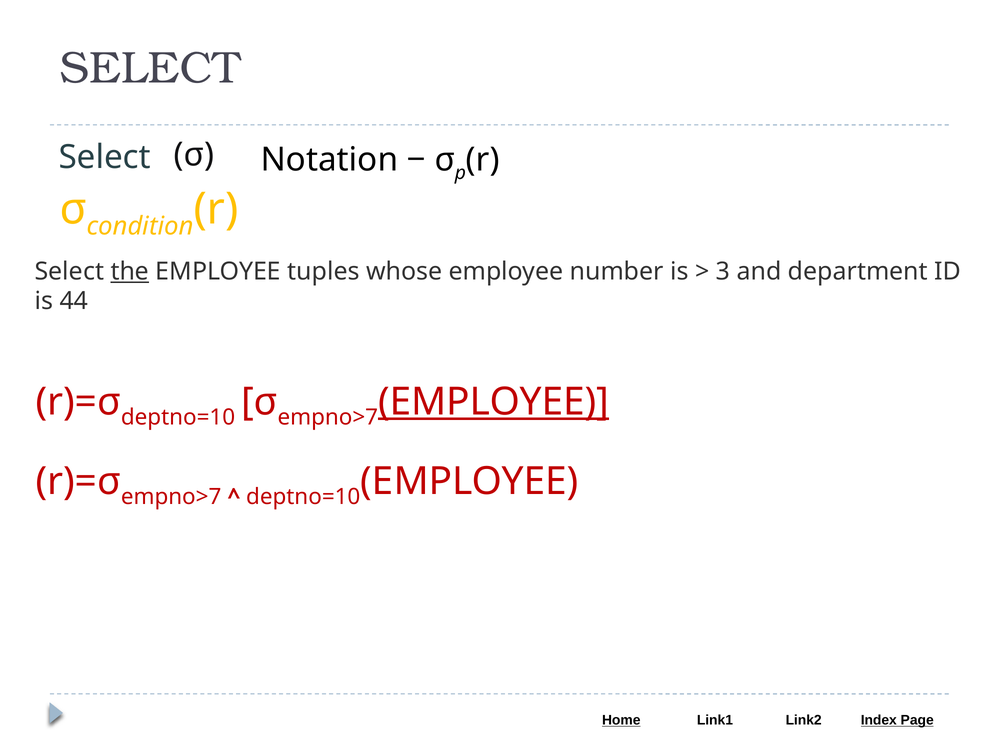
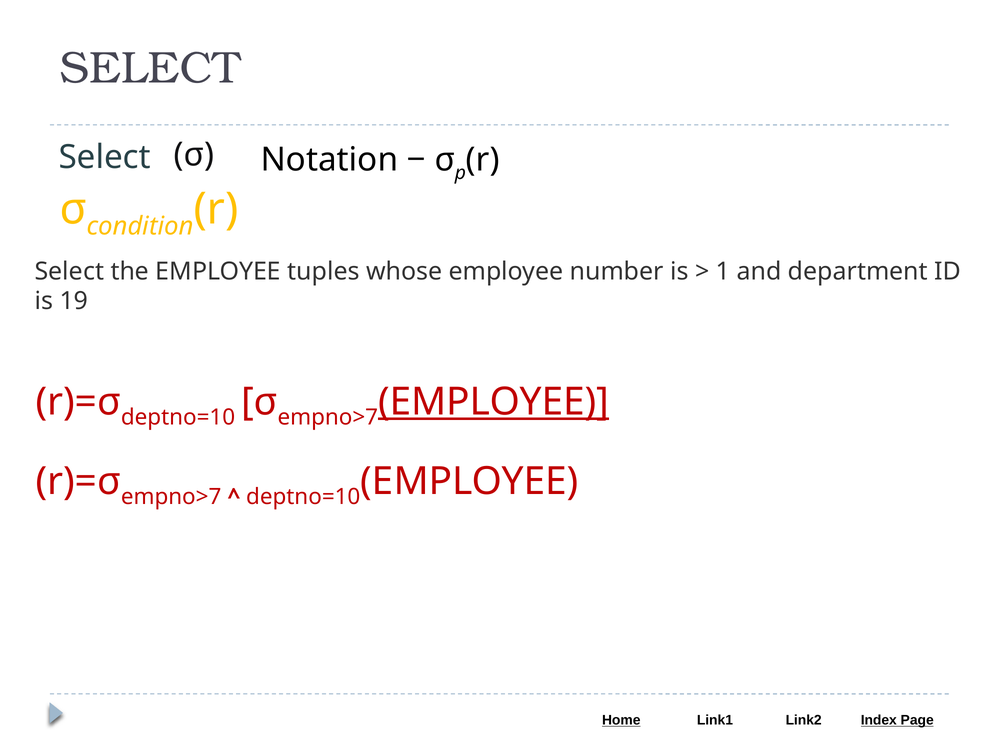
the underline: present -> none
3: 3 -> 1
44: 44 -> 19
